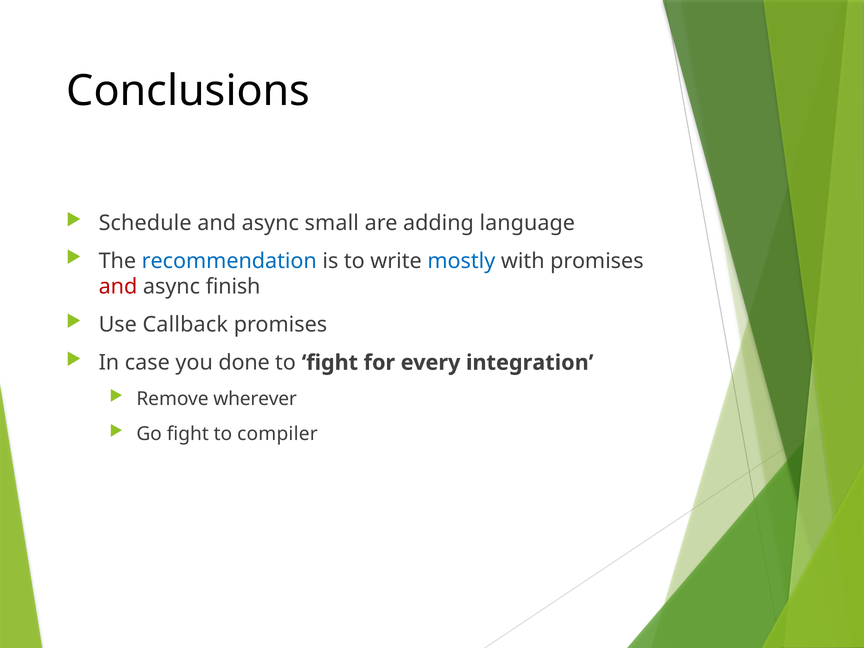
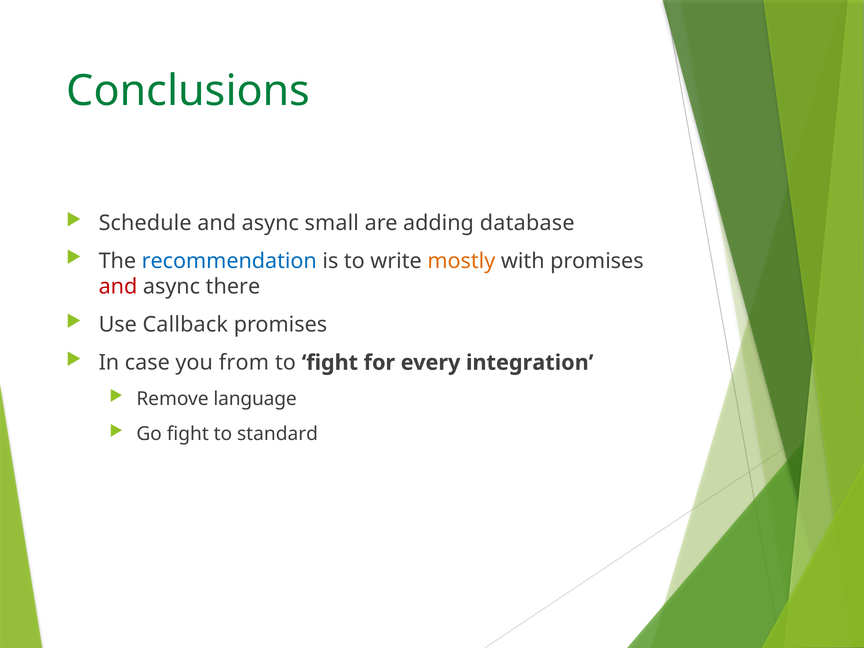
Conclusions colour: black -> green
language: language -> database
mostly colour: blue -> orange
finish: finish -> there
done: done -> from
wherever: wherever -> language
compiler: compiler -> standard
